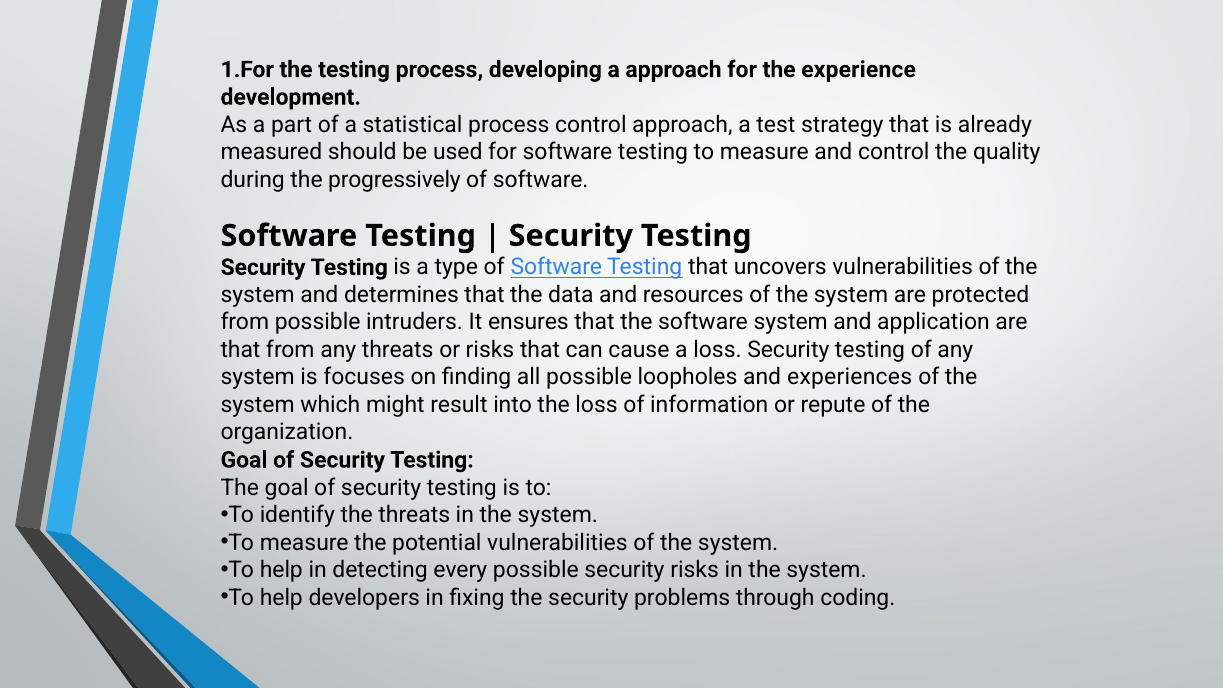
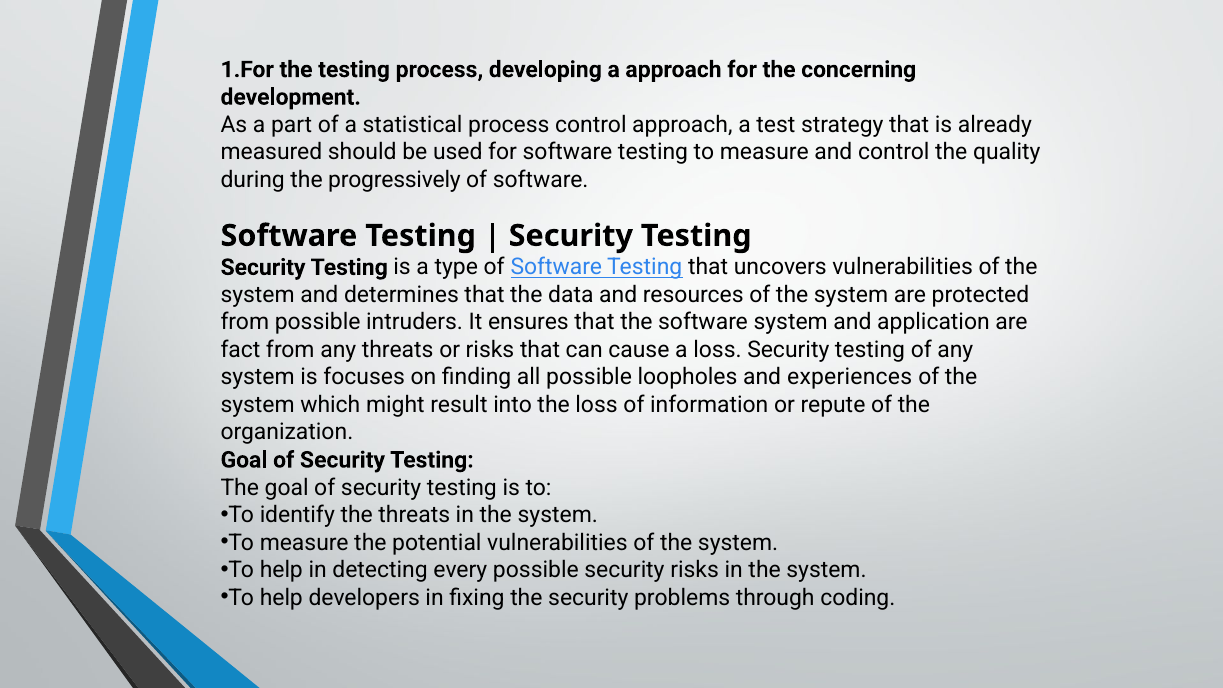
experience: experience -> concerning
that at (240, 350): that -> fact
